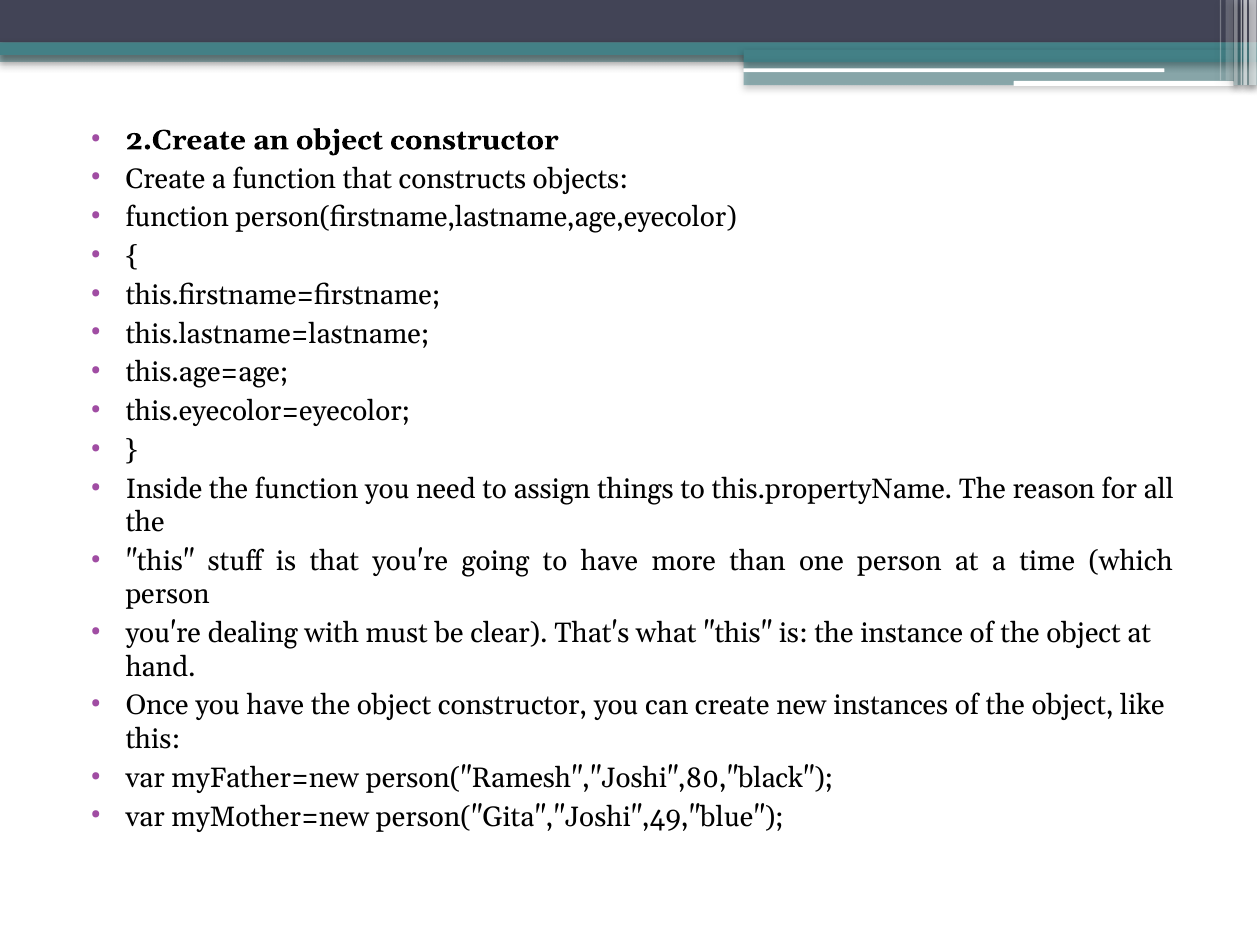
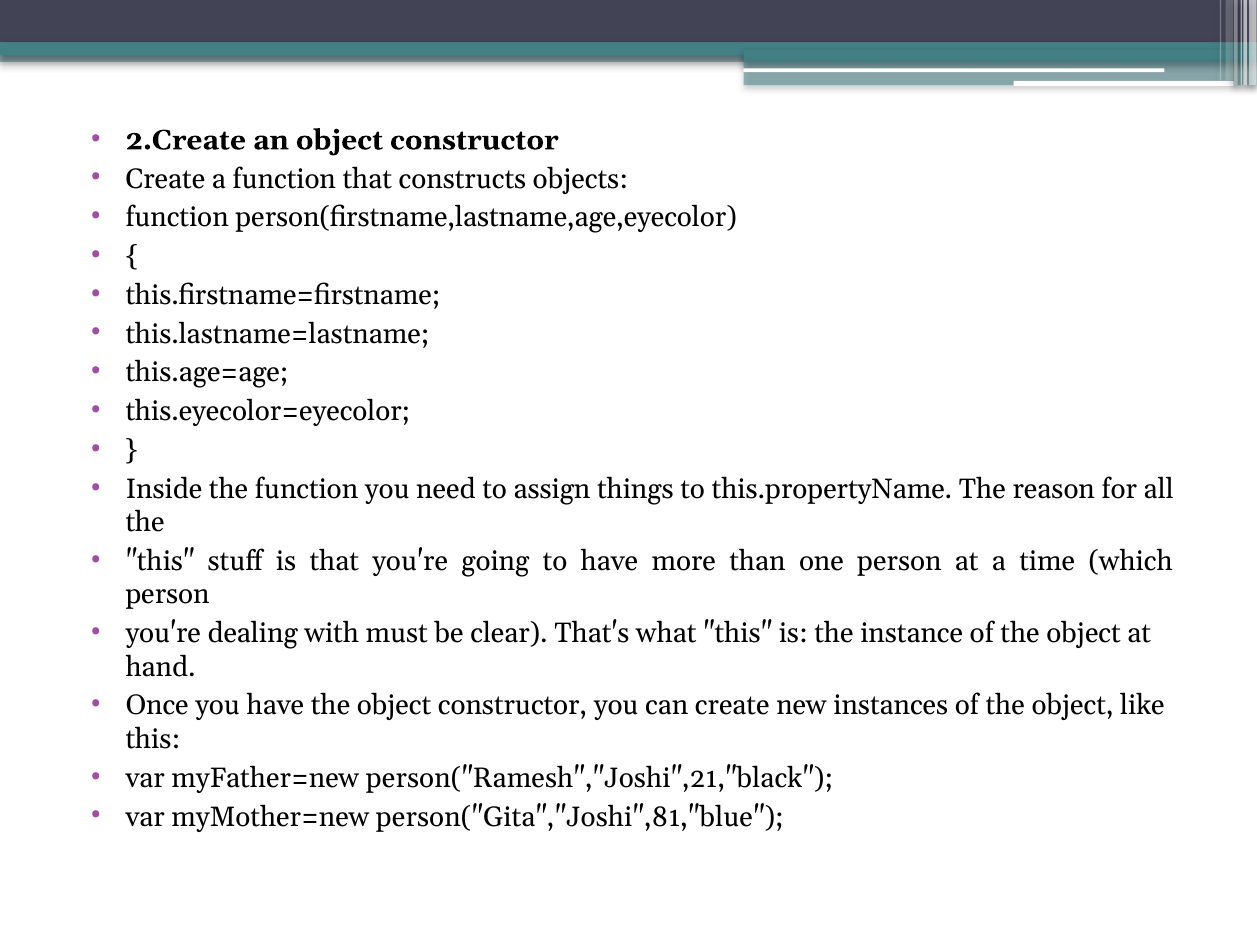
person("Ramesh","Joshi",80,"black: person("Ramesh","Joshi",80,"black -> person("Ramesh","Joshi",21,"black
person("Gita","Joshi",49,"blue: person("Gita","Joshi",49,"blue -> person("Gita","Joshi",81,"blue
